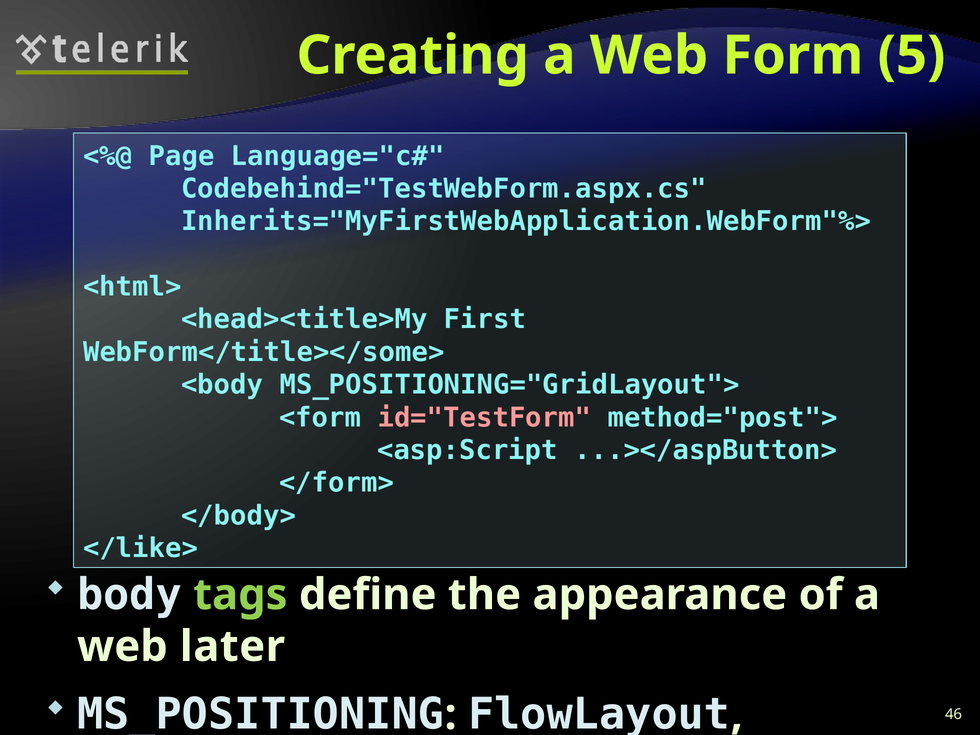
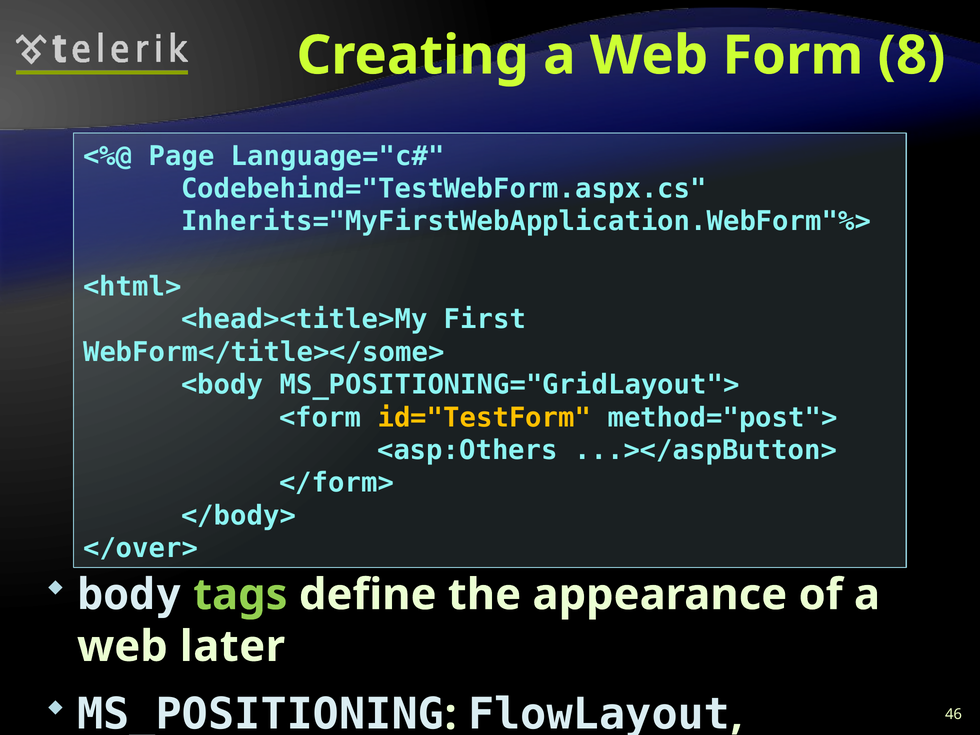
5: 5 -> 8
id="TestForm colour: pink -> yellow
<asp:Script: <asp:Script -> <asp:Others
</like>: </like> -> </over>
